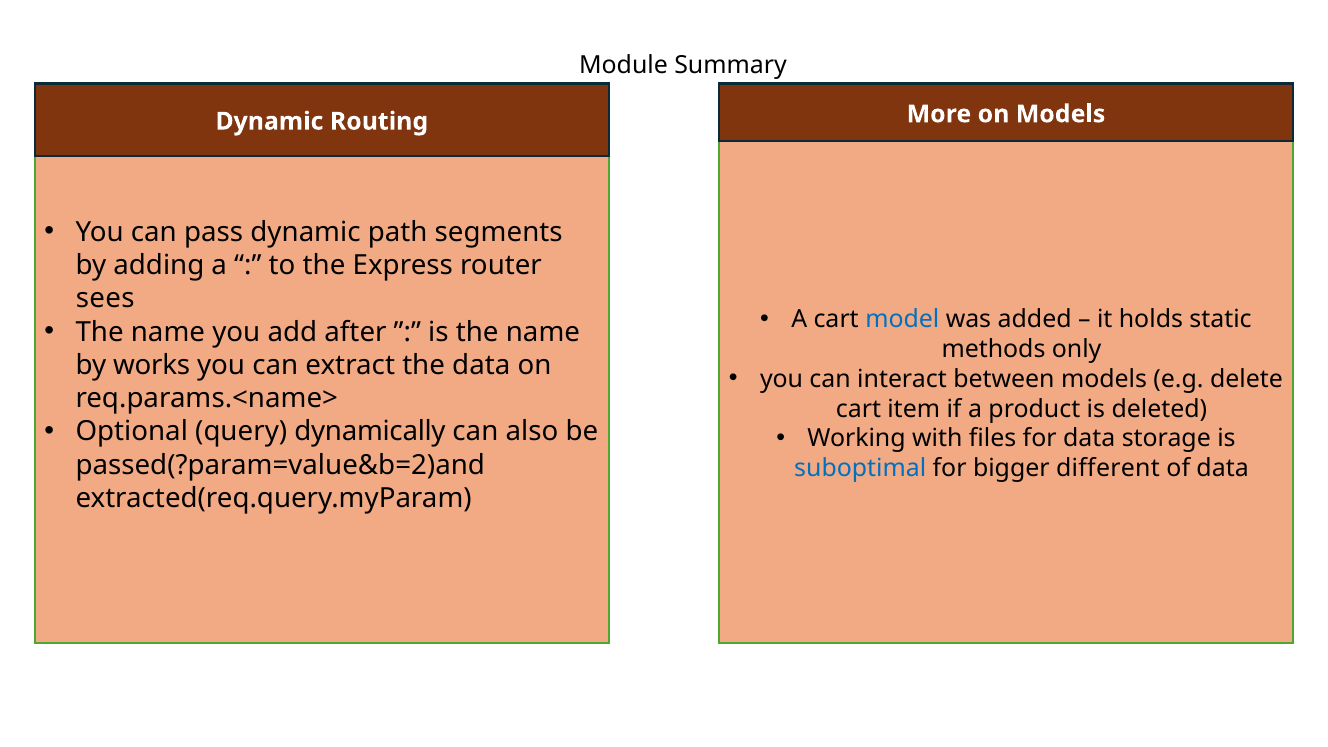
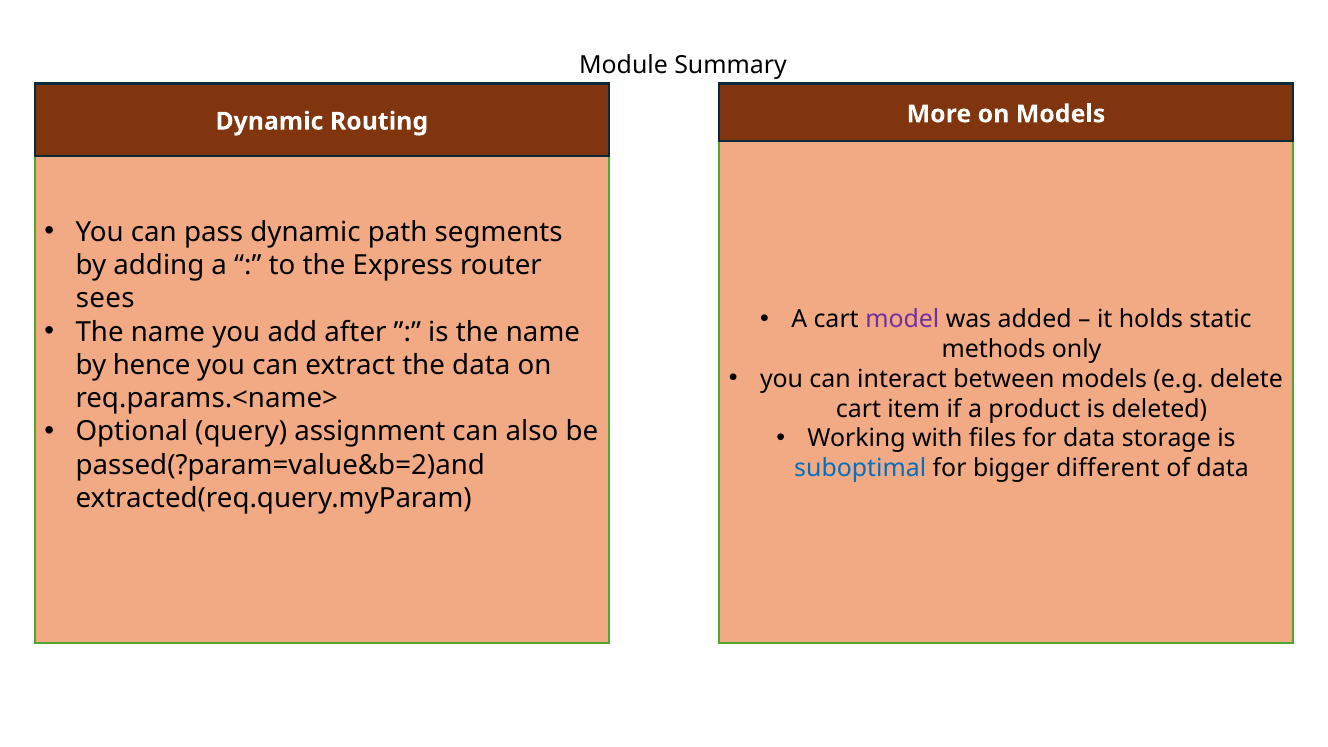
model colour: blue -> purple
works: works -> hence
dynamically: dynamically -> assignment
